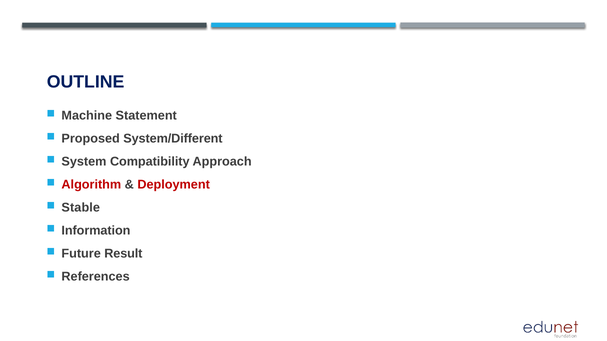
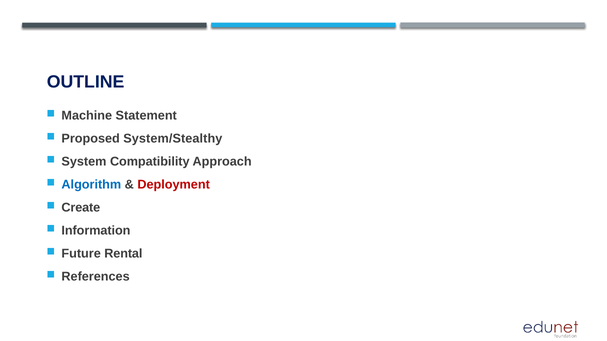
System/Different: System/Different -> System/Stealthy
Algorithm colour: red -> blue
Stable: Stable -> Create
Result: Result -> Rental
